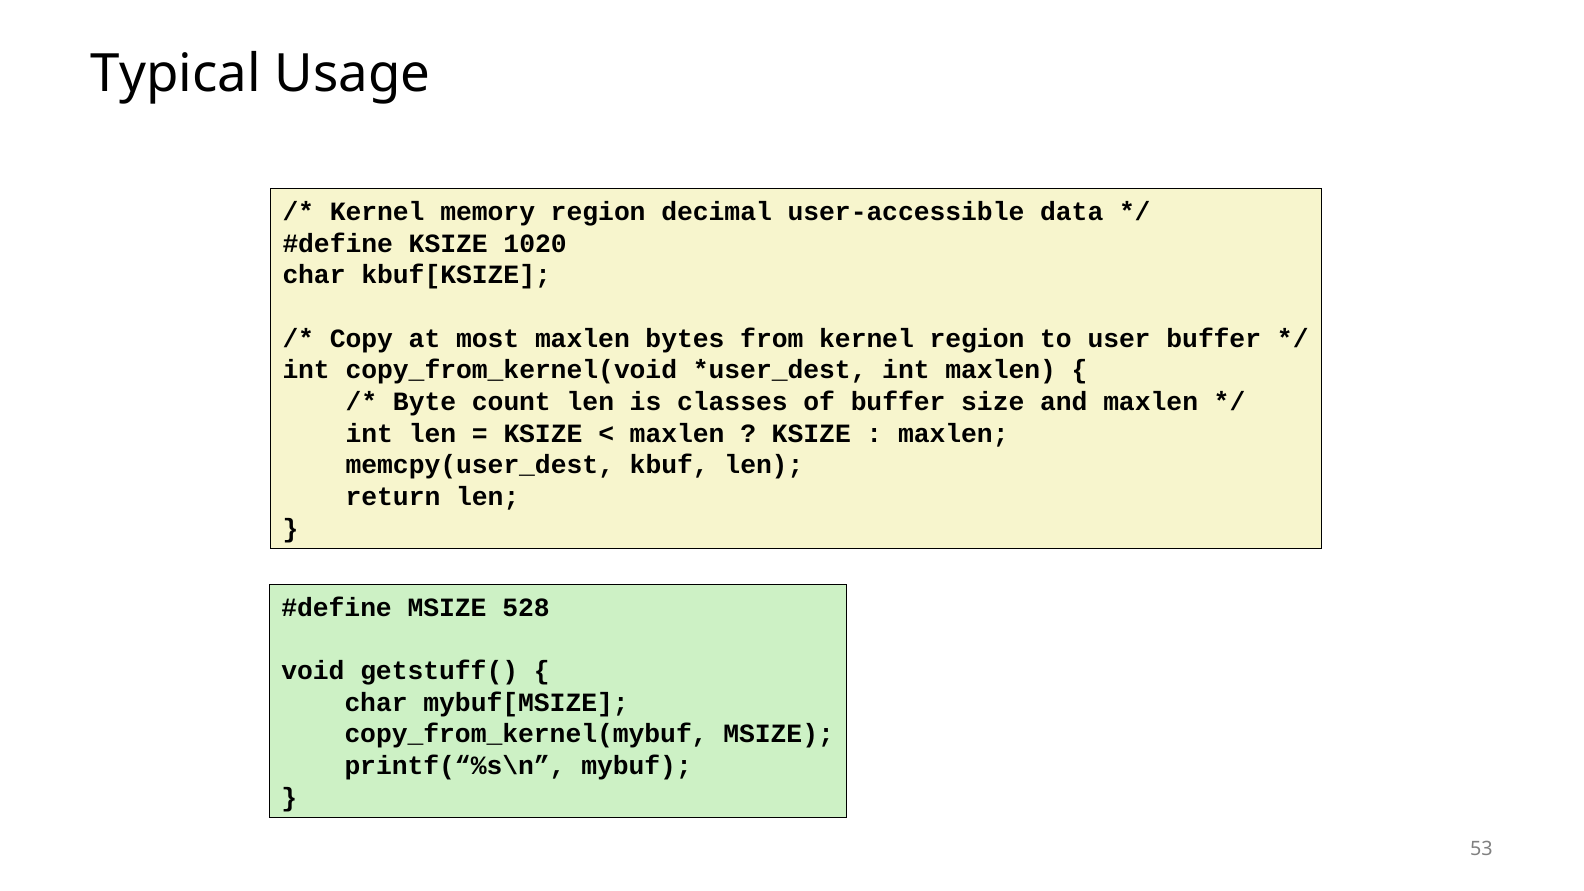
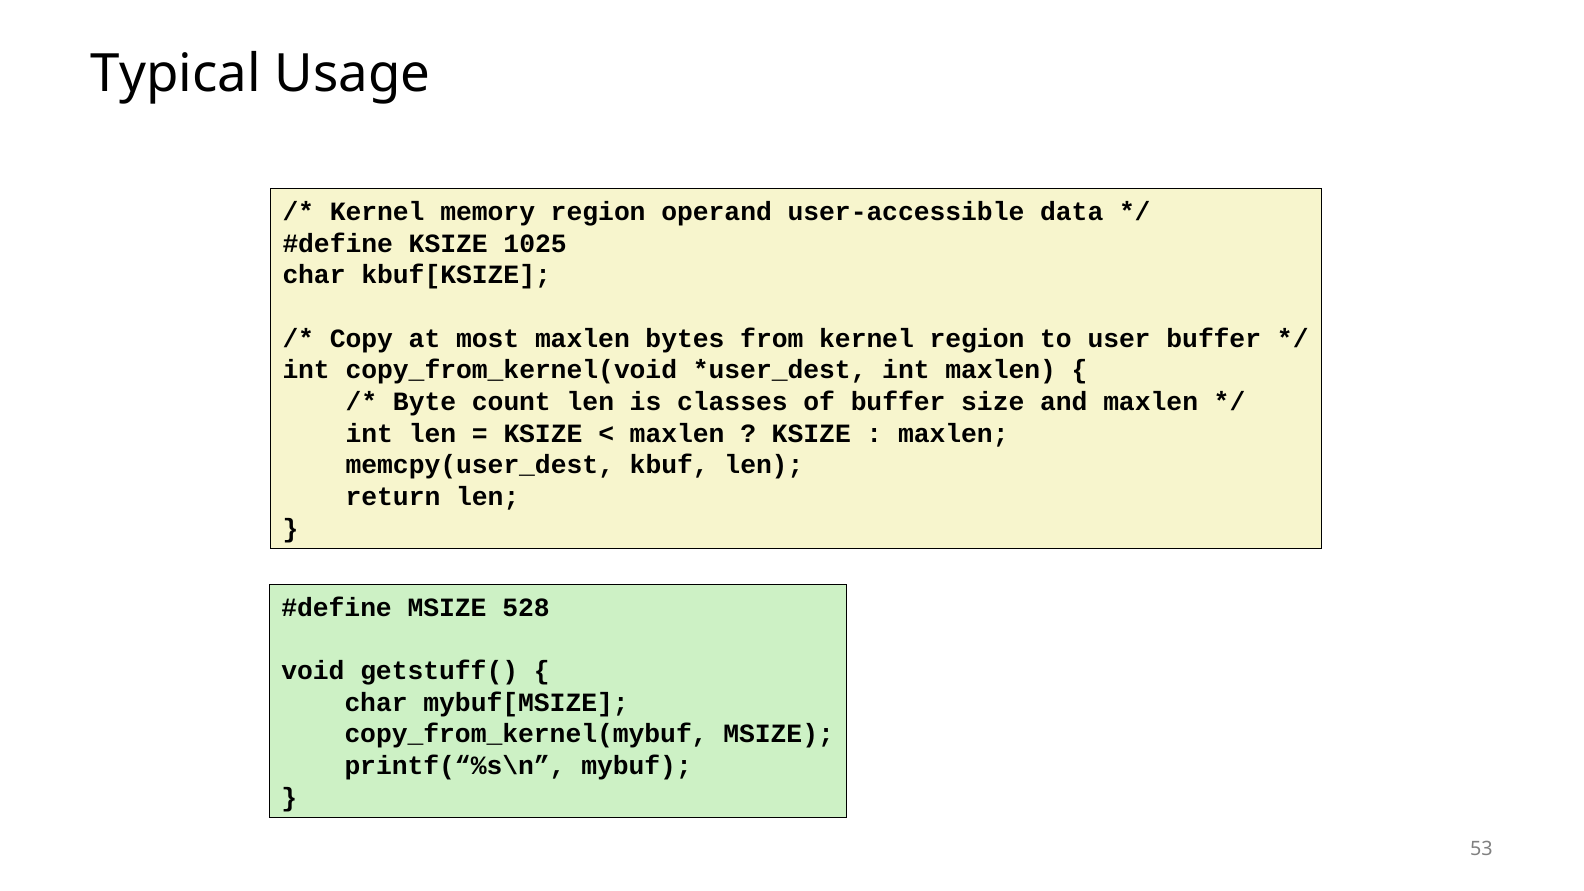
decimal: decimal -> operand
1020: 1020 -> 1025
